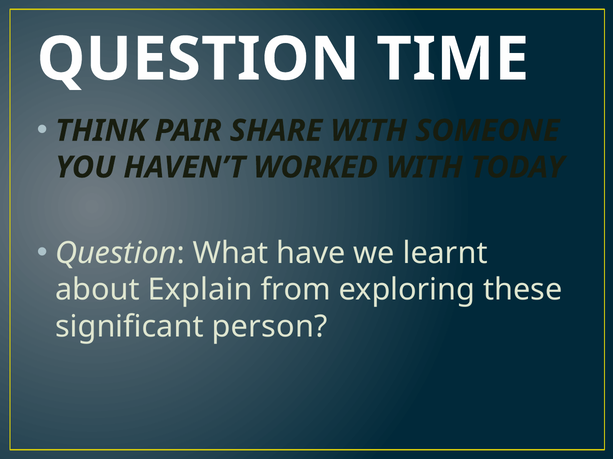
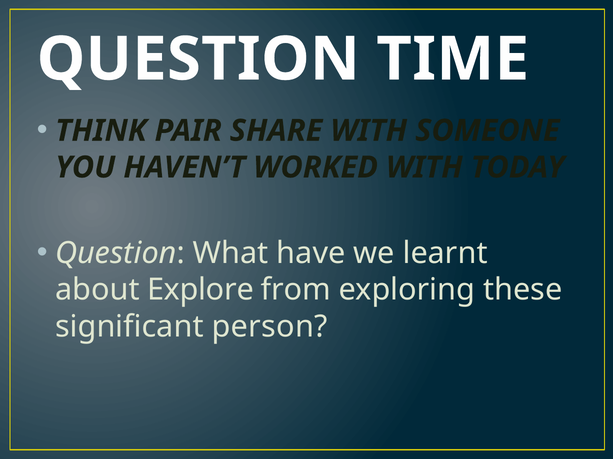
Explain: Explain -> Explore
